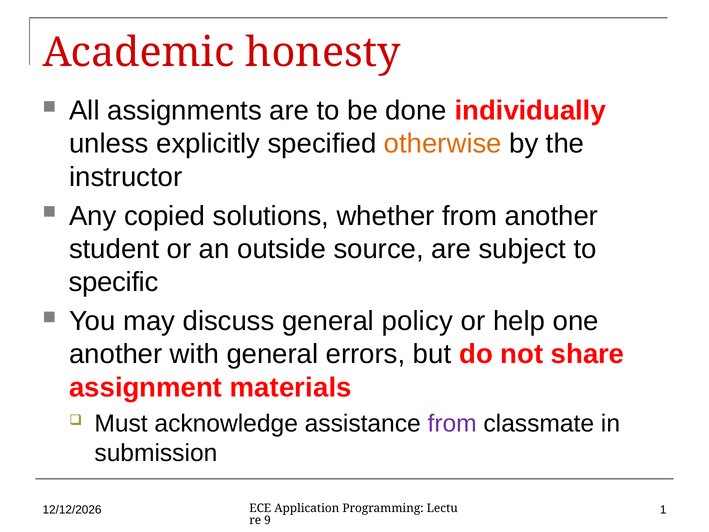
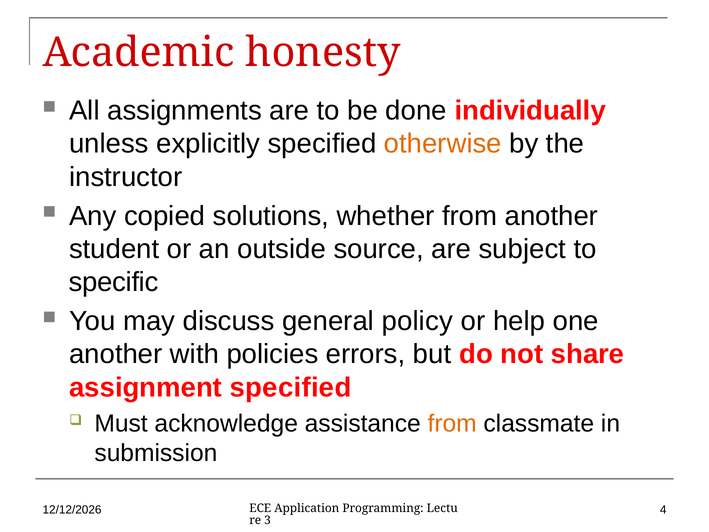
with general: general -> policies
assignment materials: materials -> specified
from at (452, 424) colour: purple -> orange
1: 1 -> 4
9: 9 -> 3
